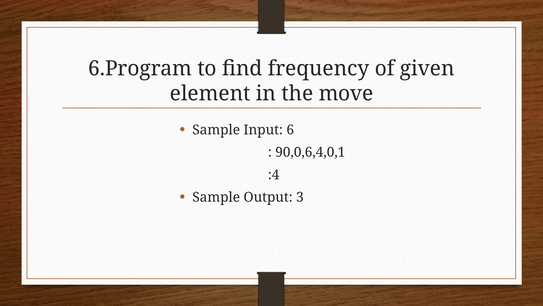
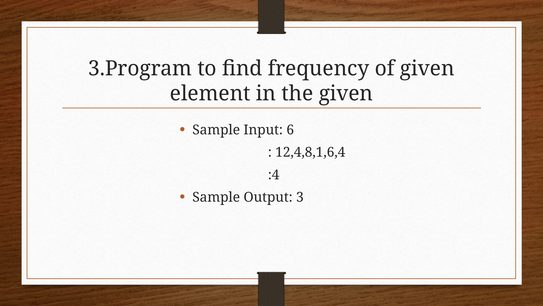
6.Program: 6.Program -> 3.Program
the move: move -> given
90,0,6,4,0,1: 90,0,6,4,0,1 -> 12,4,8,1,6,4
